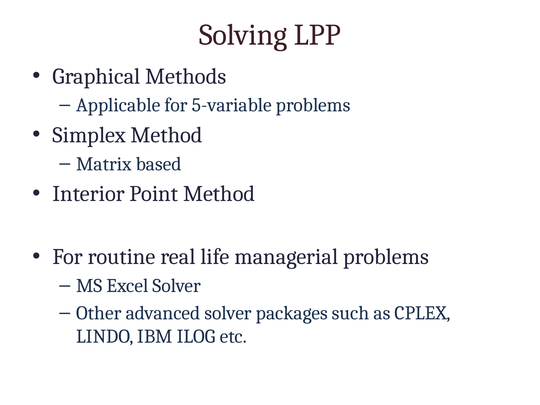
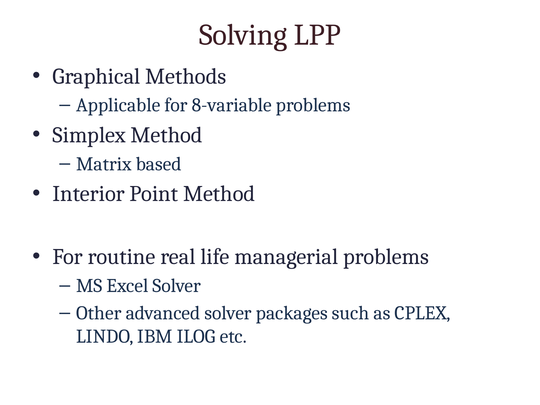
5-variable: 5-variable -> 8-variable
